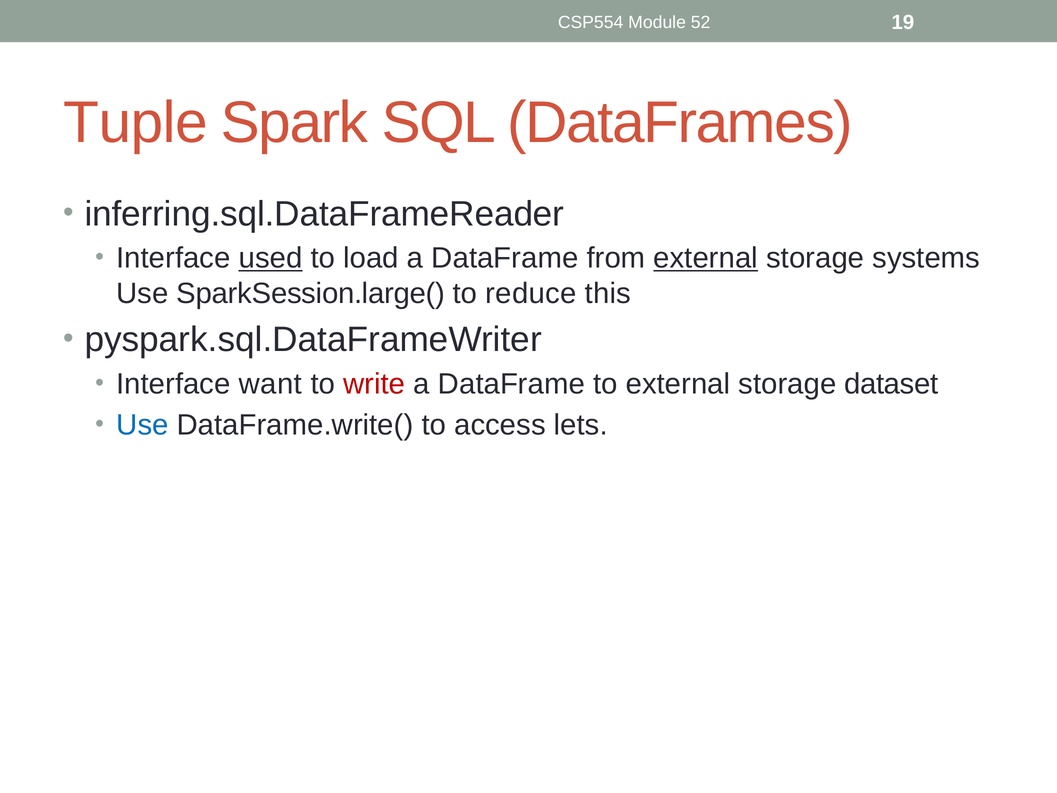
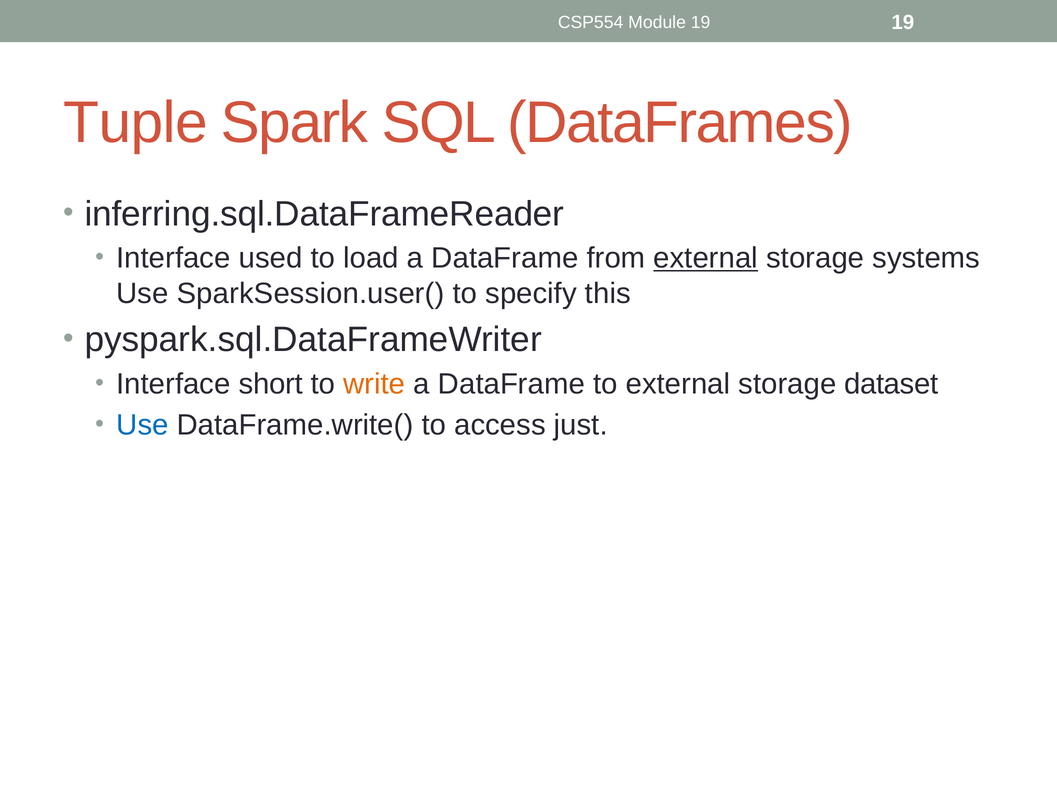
Module 52: 52 -> 19
used underline: present -> none
SparkSession.large(: SparkSession.large( -> SparkSession.user(
reduce: reduce -> specify
want: want -> short
write colour: red -> orange
lets: lets -> just
